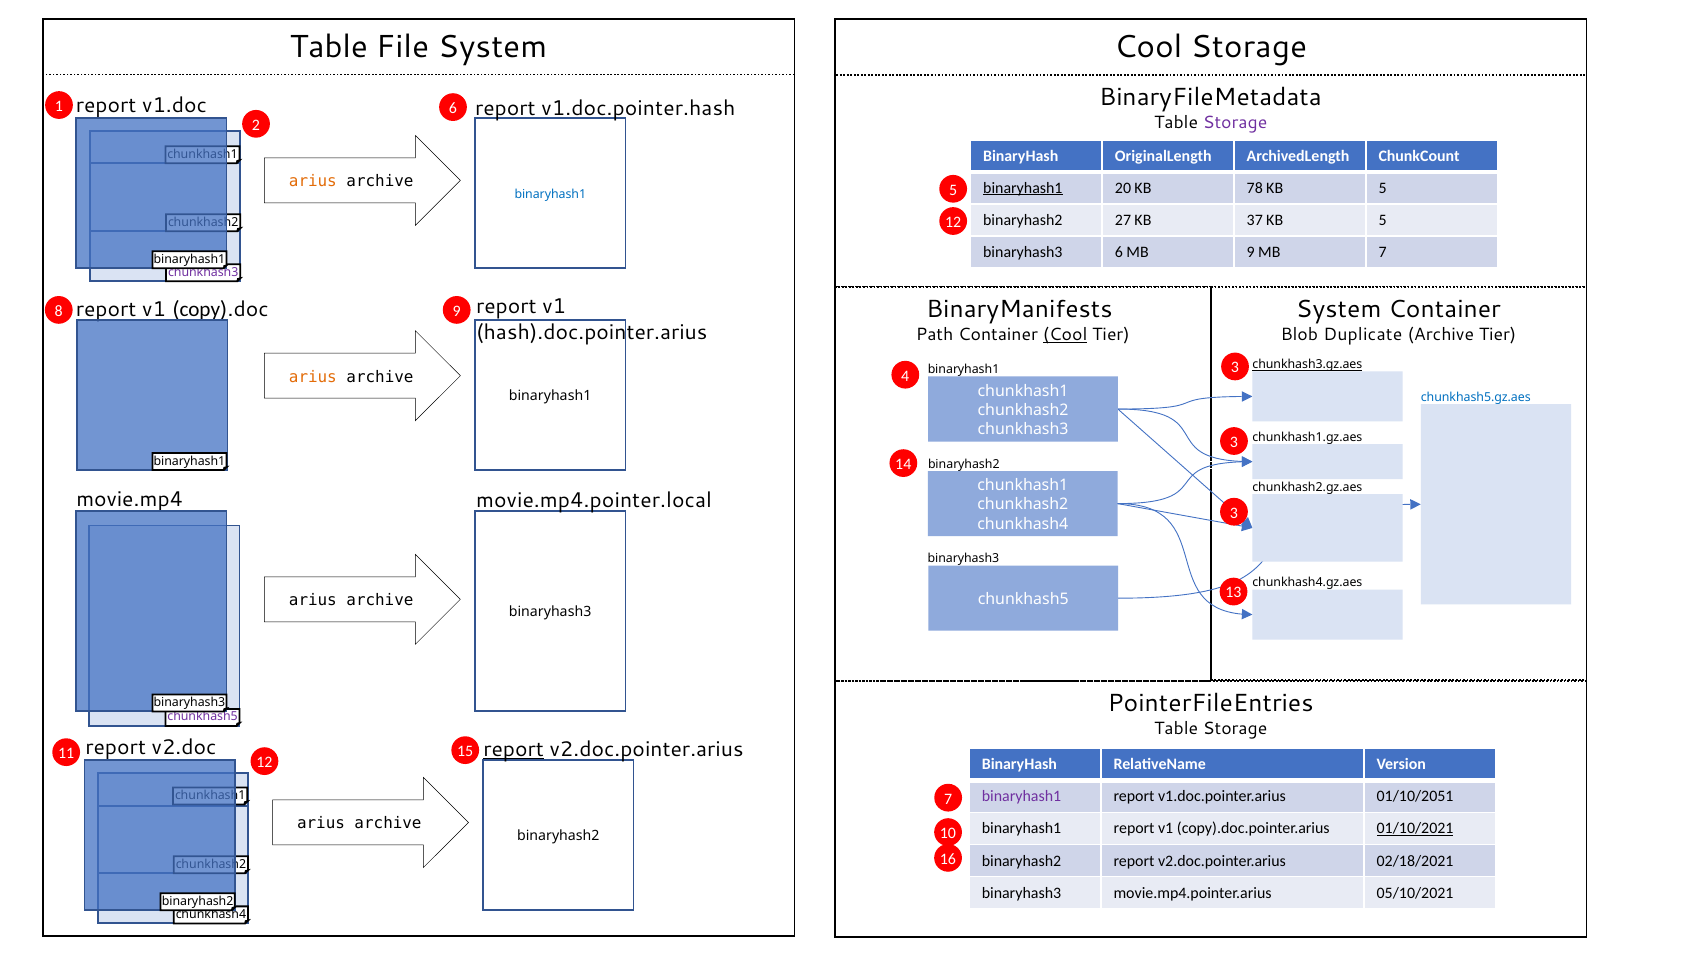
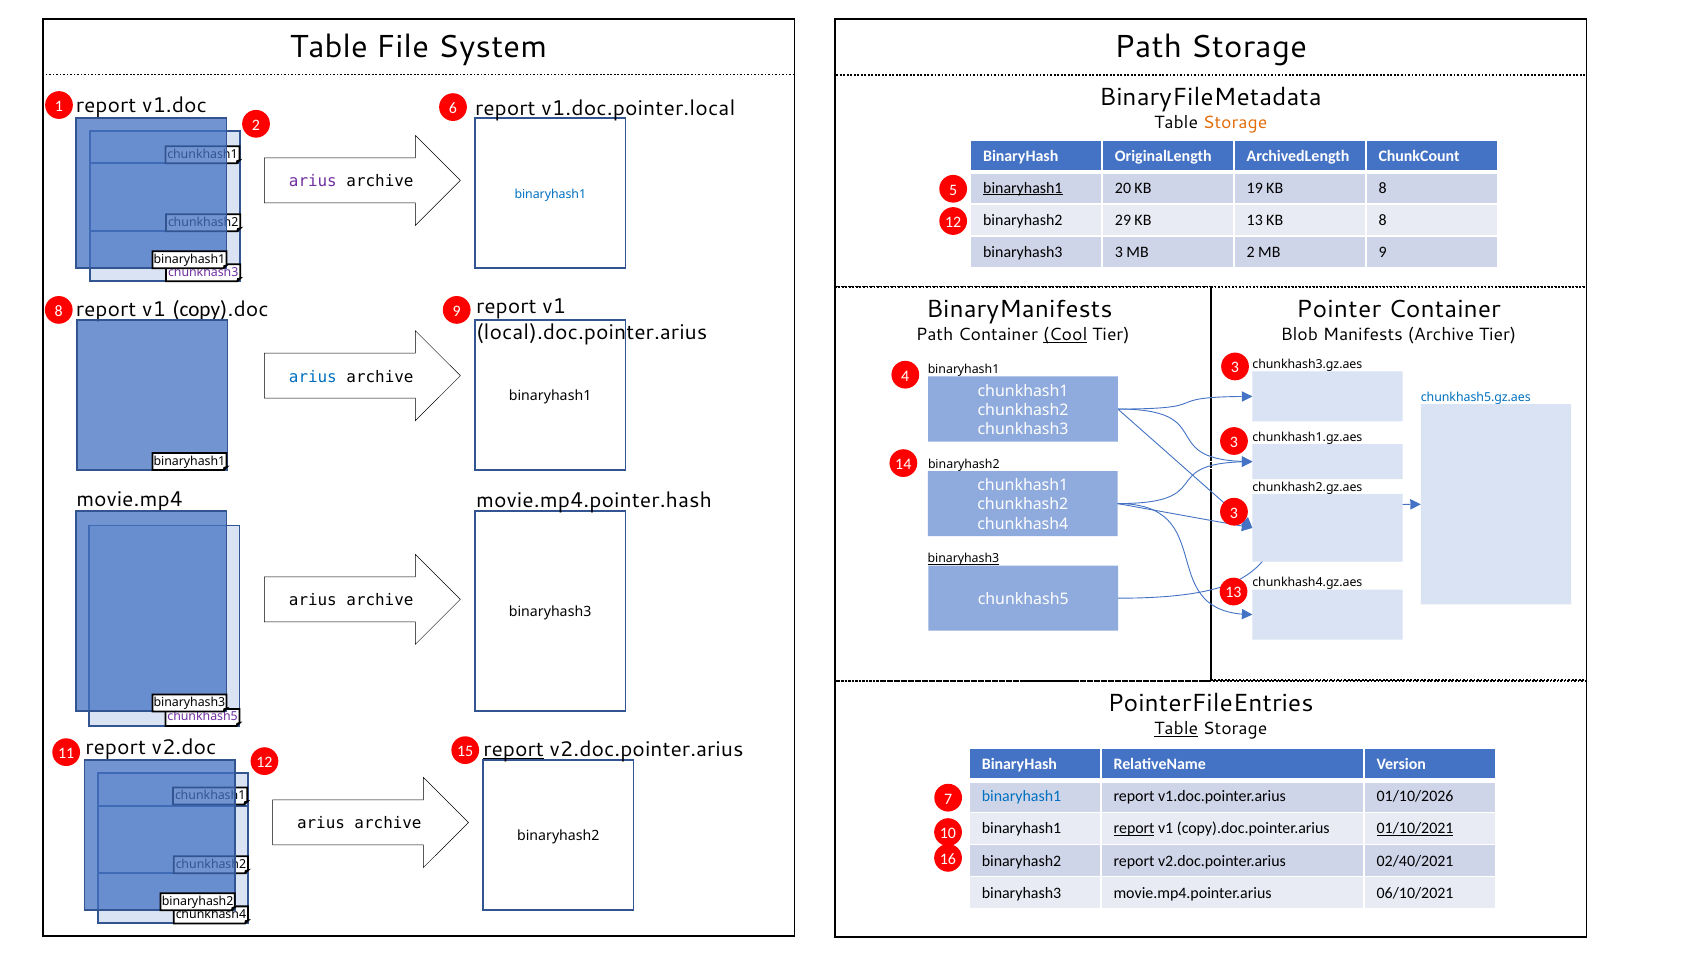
Cool at (1148, 47): Cool -> Path
v1.doc.pointer.hash: v1.doc.pointer.hash -> v1.doc.pointer.local
Storage at (1235, 123) colour: purple -> orange
arius at (313, 182) colour: orange -> purple
78: 78 -> 19
5 at (1383, 188): 5 -> 8
27: 27 -> 29
KB 37: 37 -> 13
5 at (1383, 220): 5 -> 8
binaryhash3 6: 6 -> 3
MB 9: 9 -> 2
MB 7: 7 -> 9
System at (1339, 310): System -> Pointer
hash).doc.pointer.arius: hash).doc.pointer.arius -> local).doc.pointer.arius
Duplicate: Duplicate -> Manifests
chunkhash3.gz.aes underline: present -> none
arius at (313, 377) colour: orange -> blue
movie.mp4.pointer.local: movie.mp4.pointer.local -> movie.mp4.pointer.hash
binaryhash3 at (963, 559) underline: none -> present
Table at (1176, 729) underline: none -> present
binaryhash1 at (1022, 797) colour: purple -> blue
01/10/2051: 01/10/2051 -> 01/10/2026
report at (1134, 829) underline: none -> present
02/18/2021: 02/18/2021 -> 02/40/2021
05/10/2021: 05/10/2021 -> 06/10/2021
